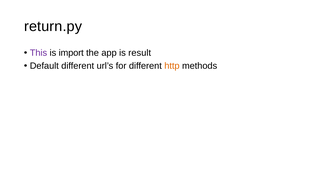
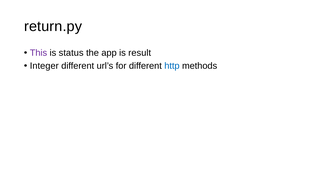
import: import -> status
Default: Default -> Integer
http colour: orange -> blue
